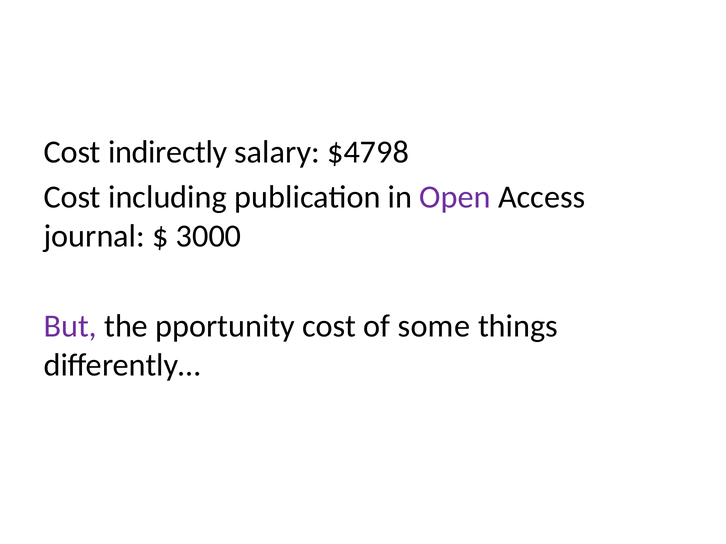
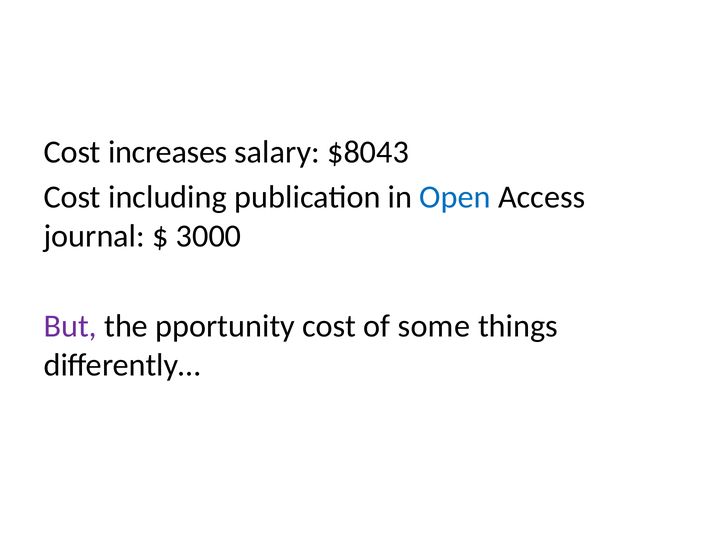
indirectly: indirectly -> increases
$4798: $4798 -> $8043
Open colour: purple -> blue
